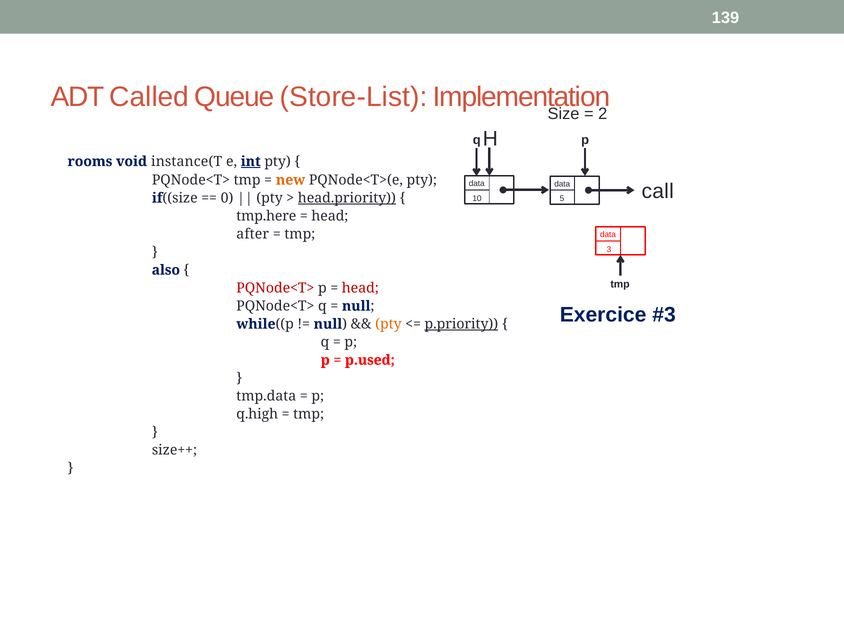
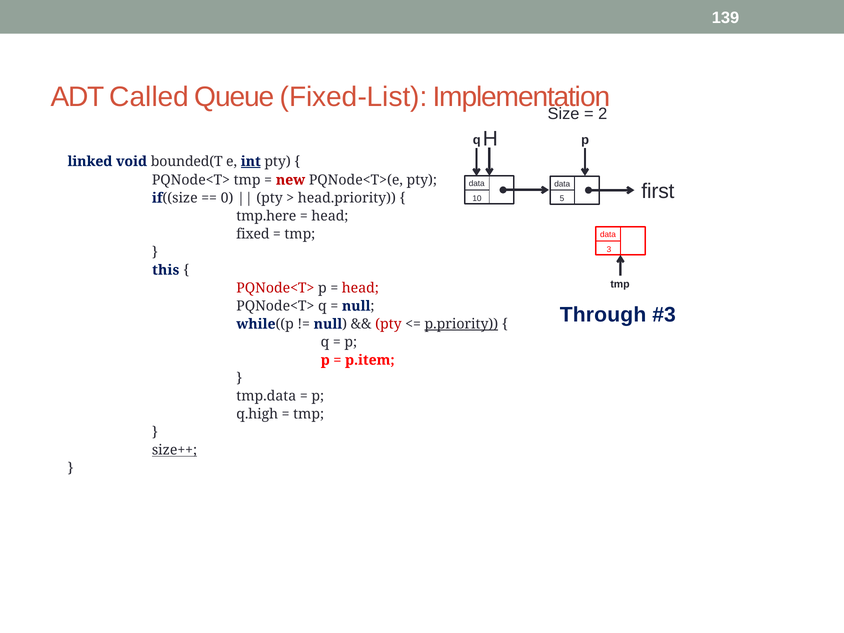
Store-List: Store-List -> Fixed-List
rooms: rooms -> linked
instance(T: instance(T -> bounded(T
new colour: orange -> red
call: call -> first
head.priority underline: present -> none
after: after -> fixed
also: also -> this
Exercice: Exercice -> Through
pty at (388, 324) colour: orange -> red
p.used: p.used -> p.item
size++ underline: none -> present
